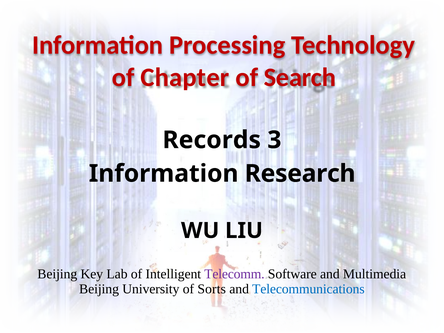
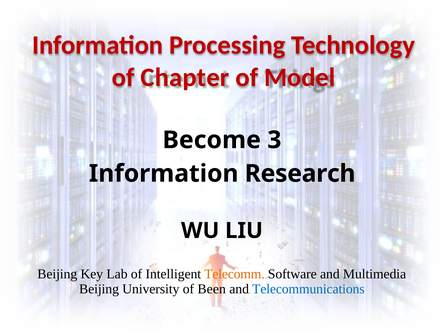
Search: Search -> Model
Records: Records -> Become
Telecomm colour: purple -> orange
Sorts: Sorts -> Been
